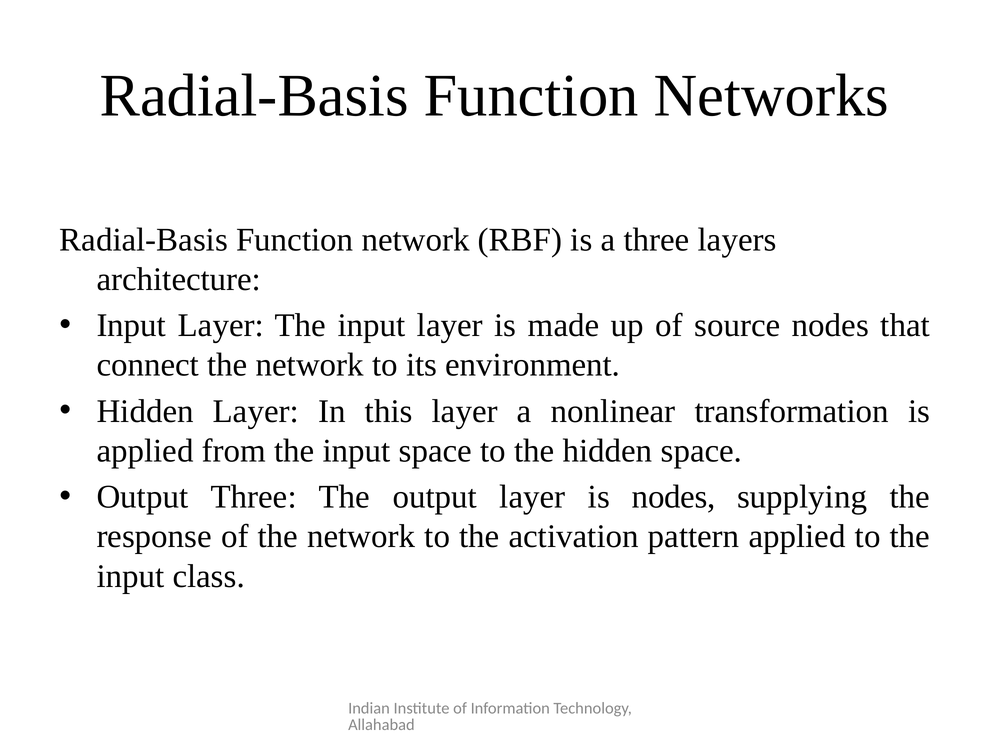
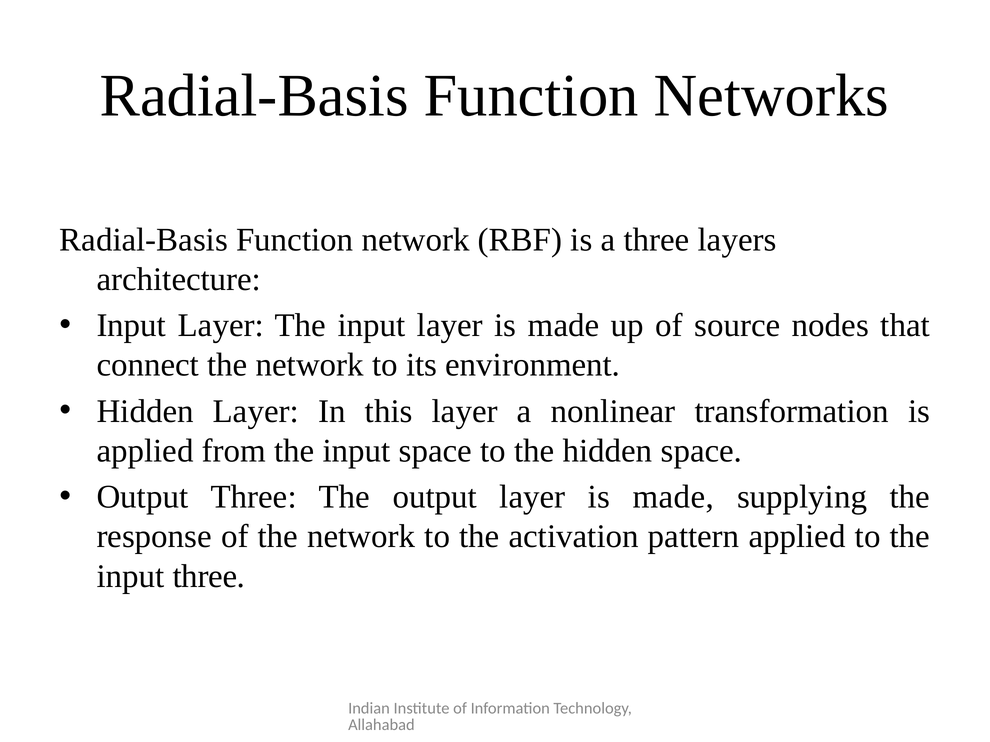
output layer is nodes: nodes -> made
input class: class -> three
